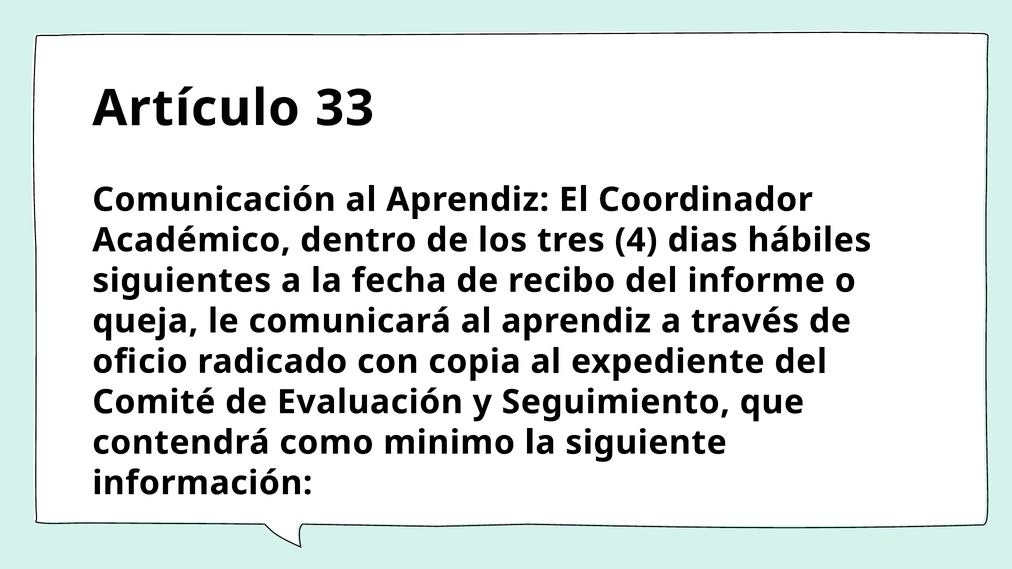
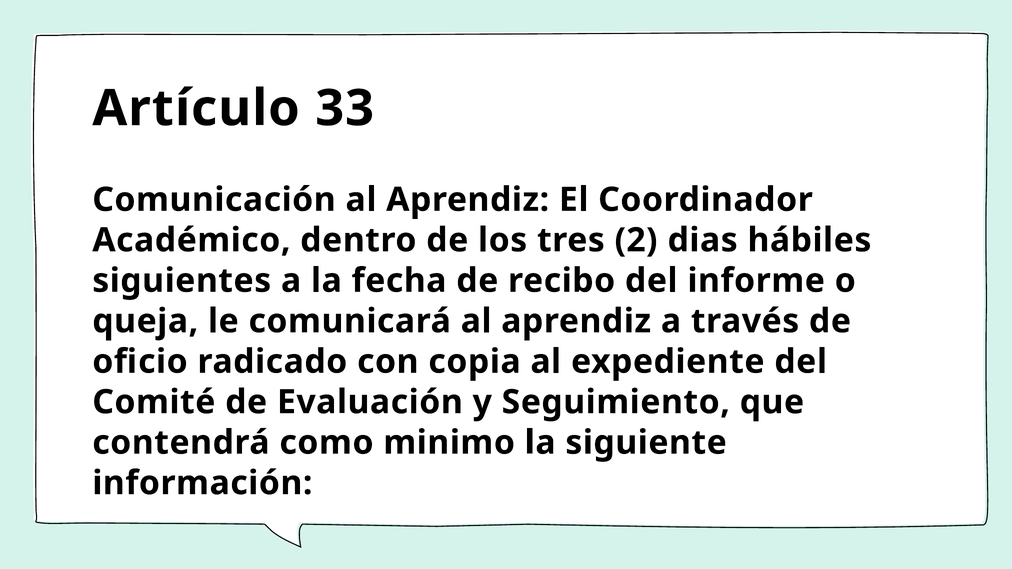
4: 4 -> 2
